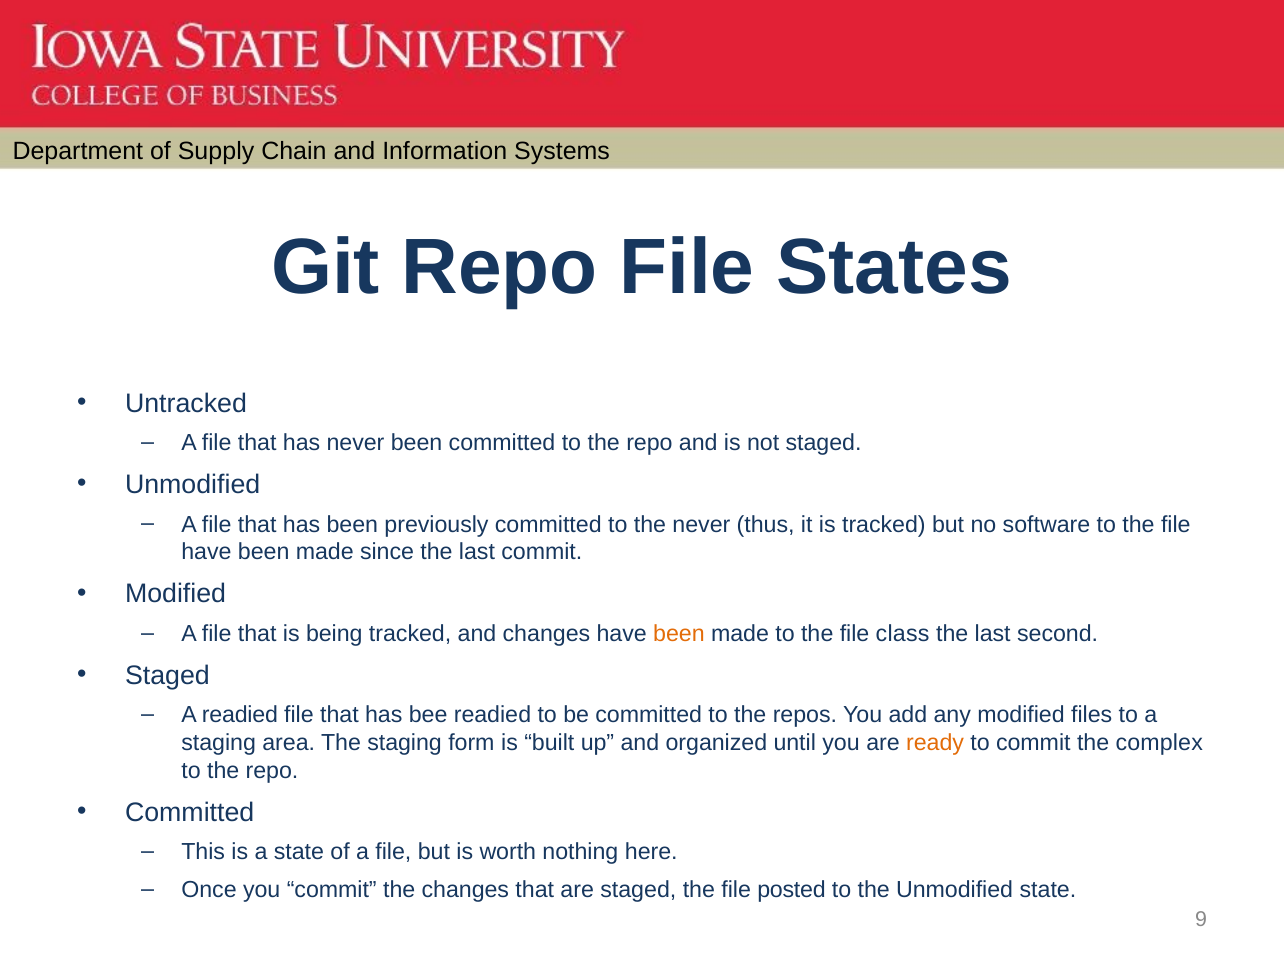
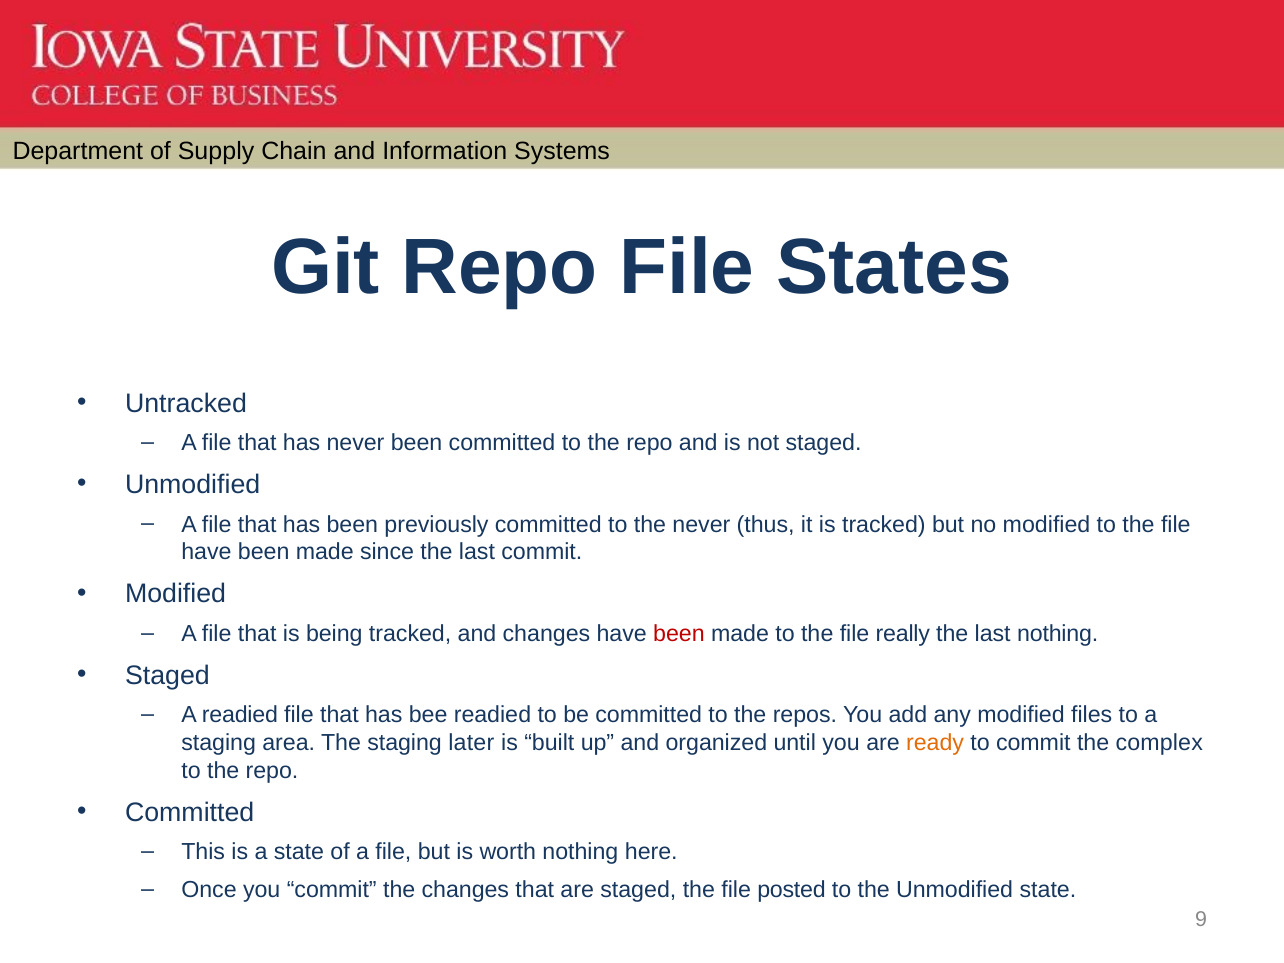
no software: software -> modified
been at (679, 634) colour: orange -> red
class: class -> really
last second: second -> nothing
form: form -> later
